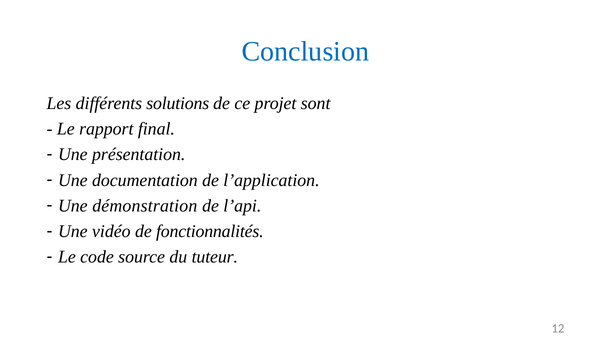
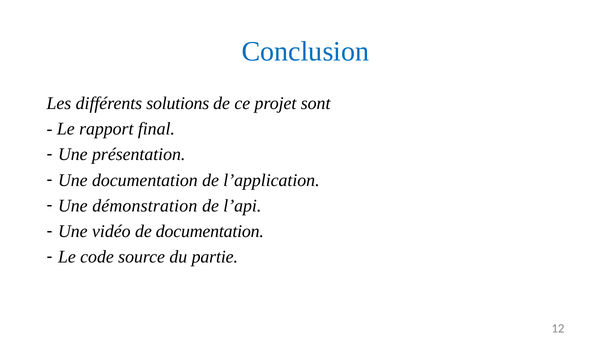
de fonctionnalités: fonctionnalités -> documentation
tuteur: tuteur -> partie
